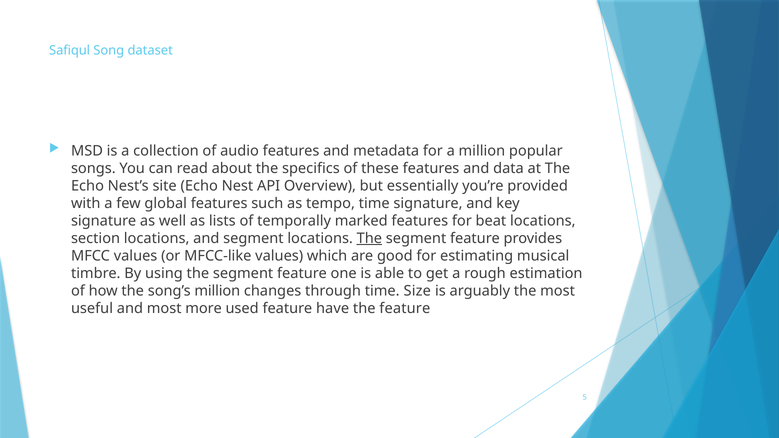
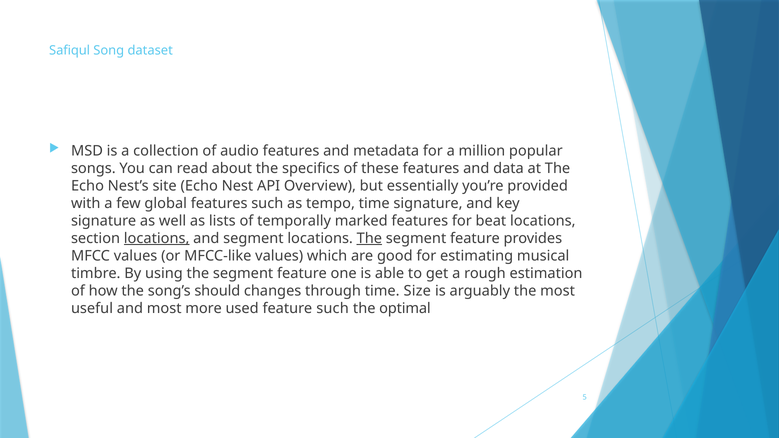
locations at (157, 238) underline: none -> present
song’s million: million -> should
feature have: have -> such
the feature: feature -> optimal
